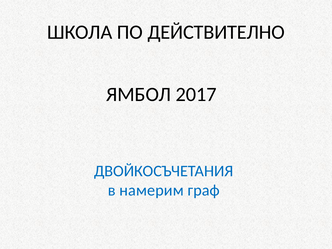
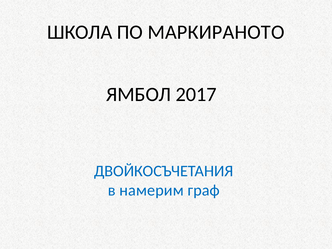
ДЕЙСТВИТЕЛНО: ДЕЙСТВИТЕЛНО -> МАРКИРАНОТО
